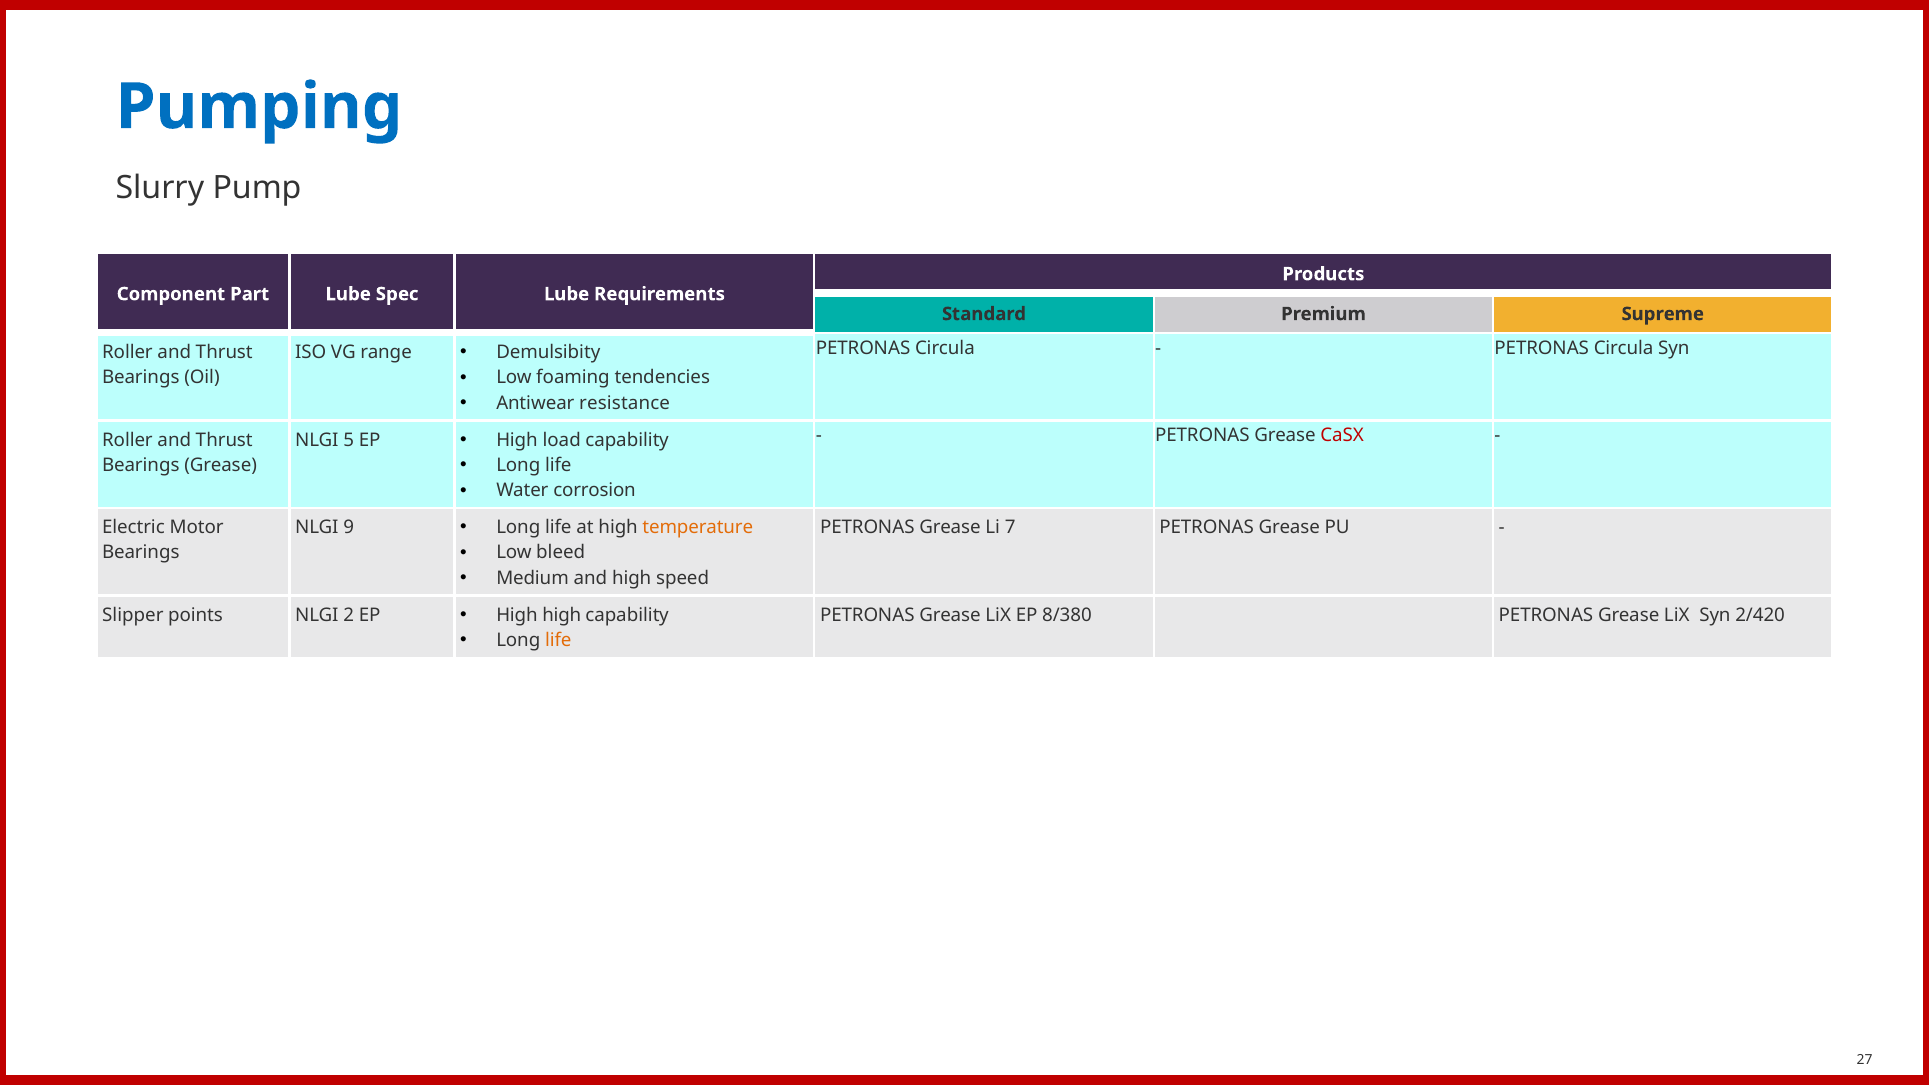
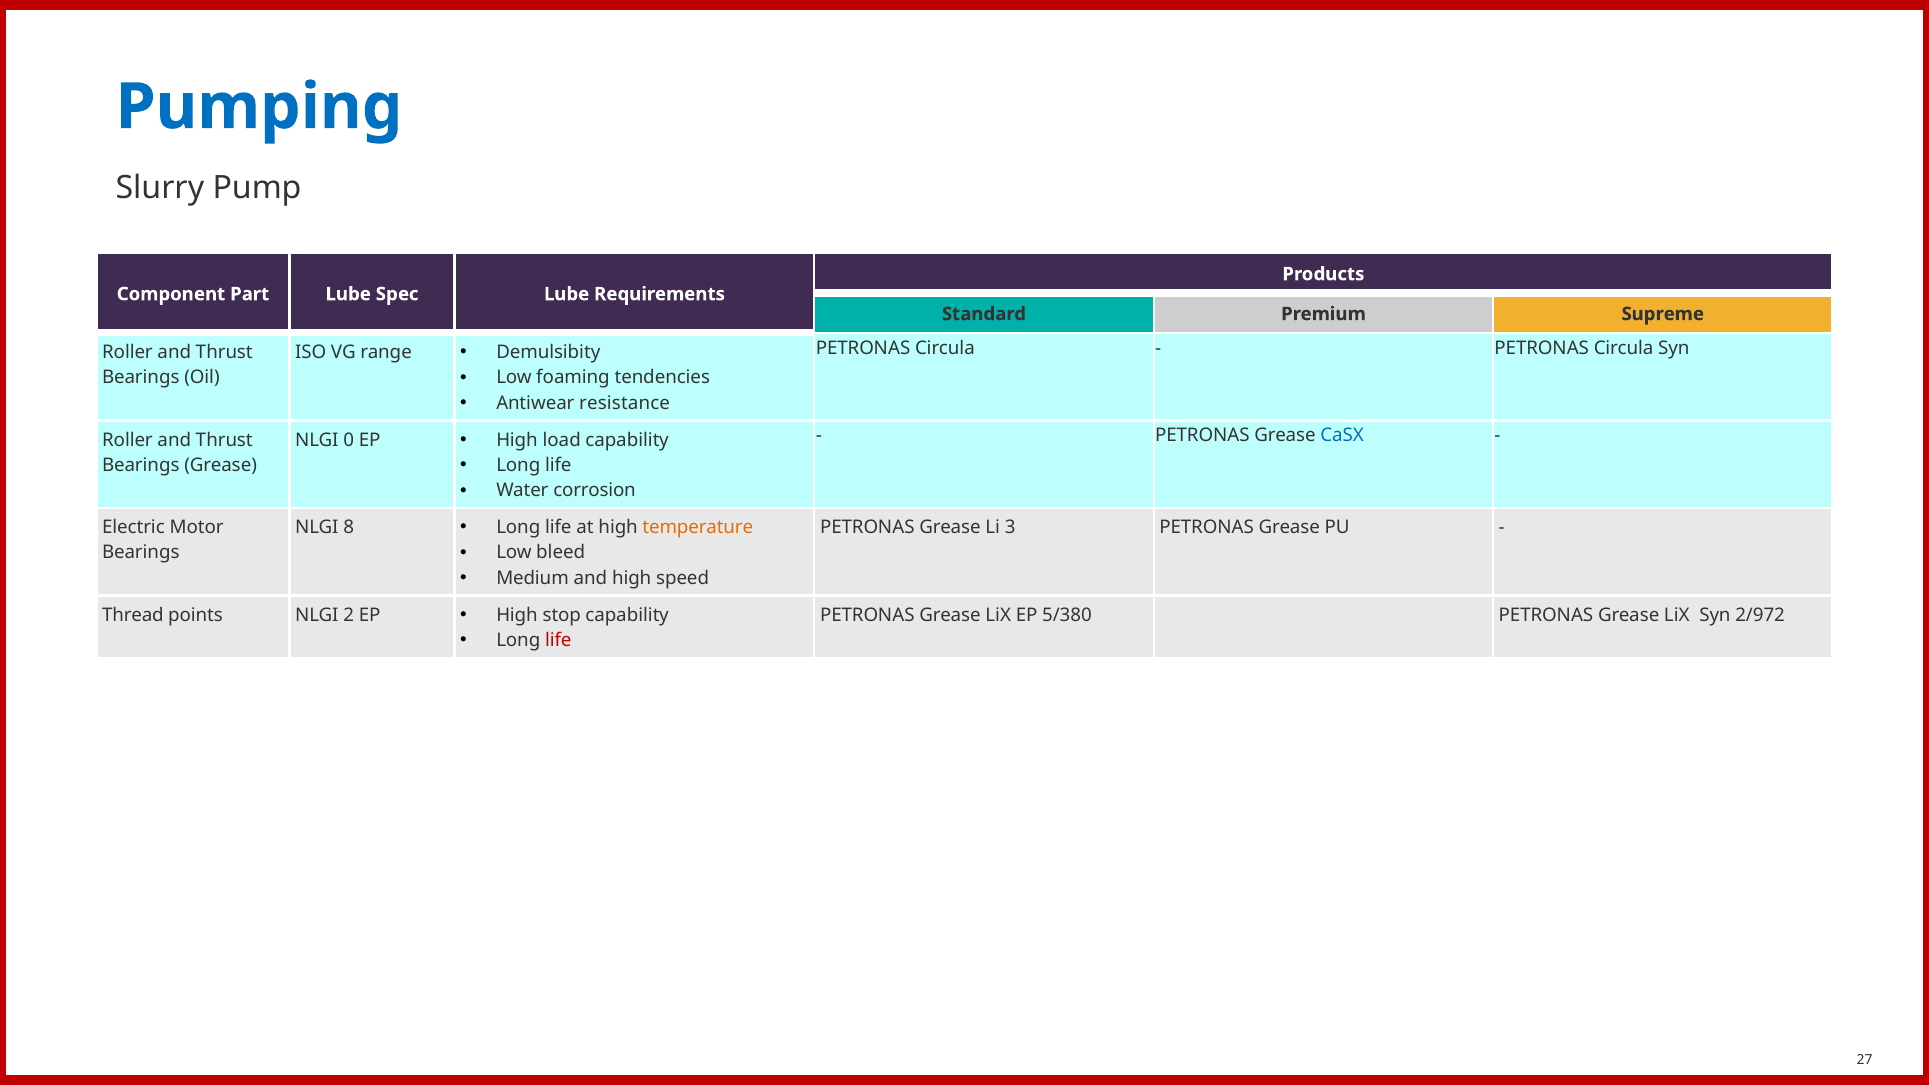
CaSX colour: red -> blue
5: 5 -> 0
9: 9 -> 8
7: 7 -> 3
Slipper: Slipper -> Thread
High high: high -> stop
8/380: 8/380 -> 5/380
2/420: 2/420 -> 2/972
life at (558, 640) colour: orange -> red
